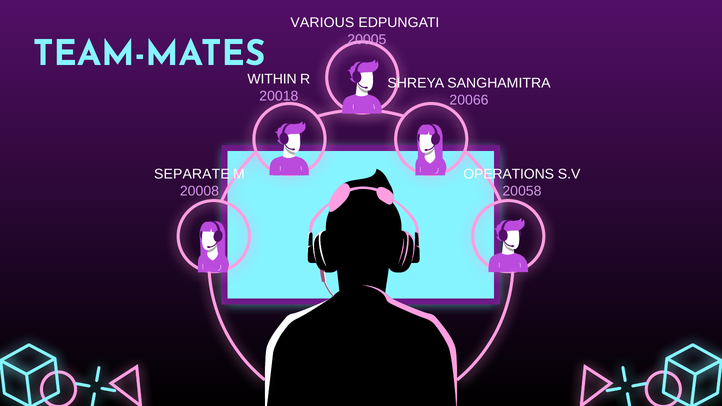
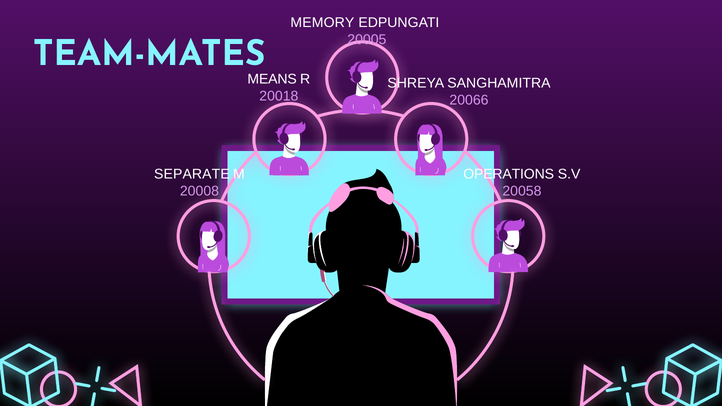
VARIOUS: VARIOUS -> MEMORY
WITHIN: WITHIN -> MEANS
